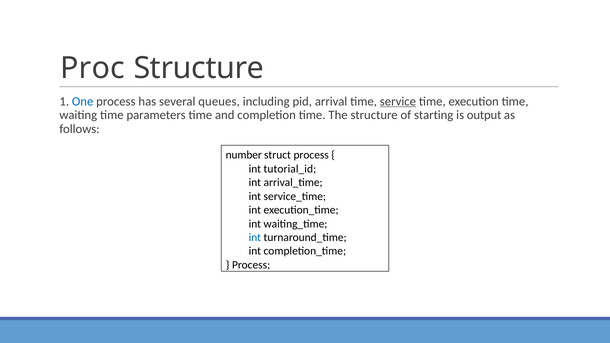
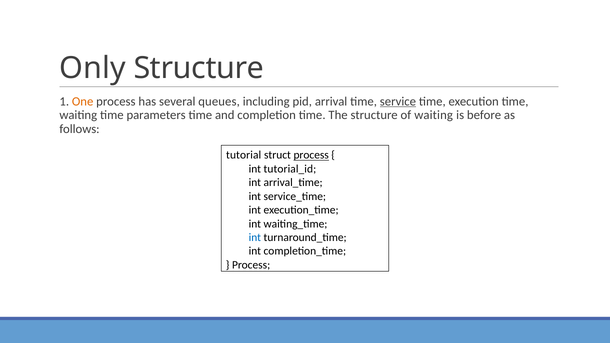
Proc: Proc -> Only
One colour: blue -> orange
of starting: starting -> waiting
output: output -> before
number: number -> tutorial
process at (311, 155) underline: none -> present
